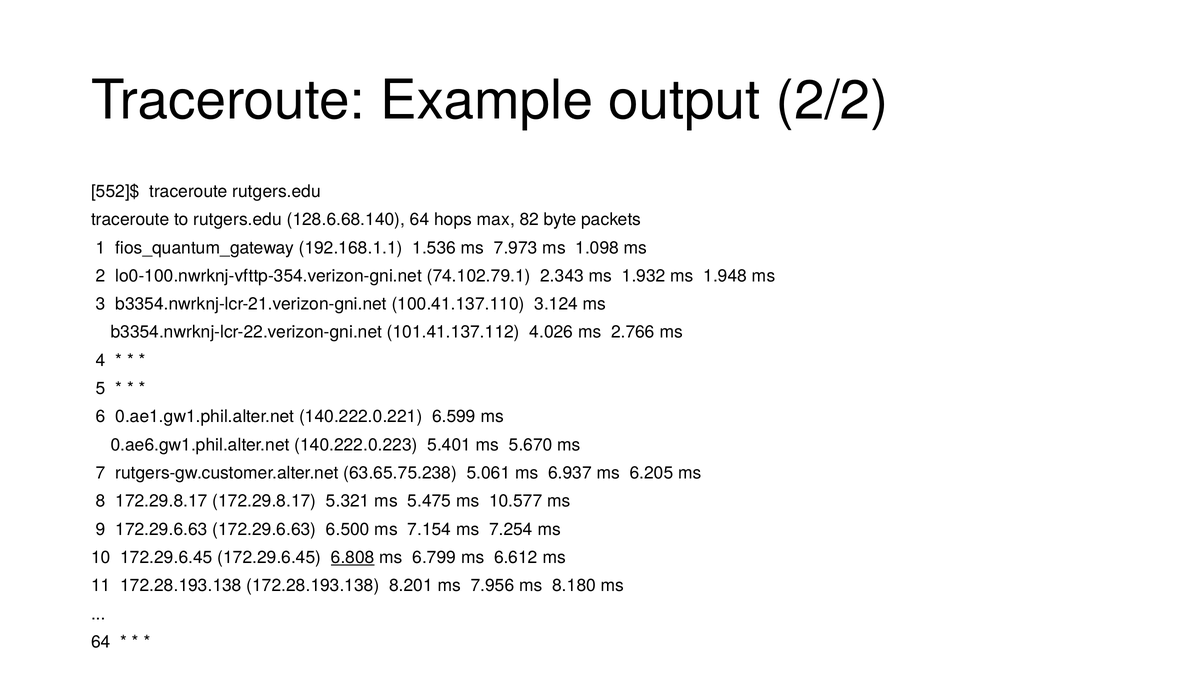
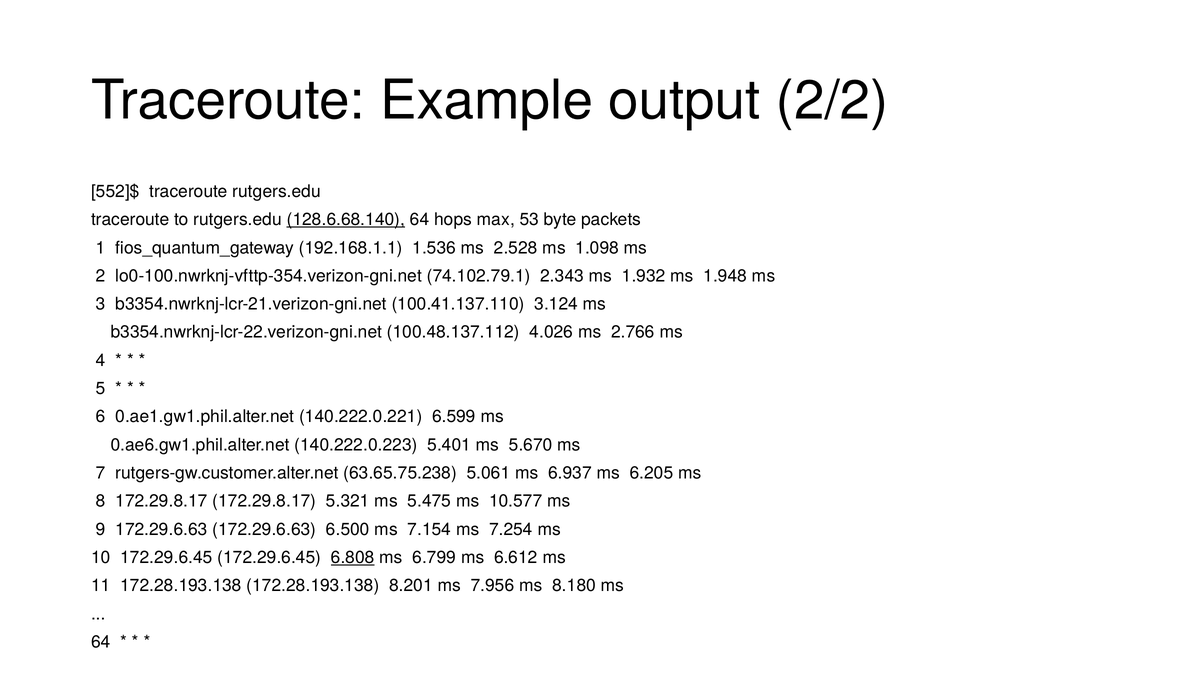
128.6.68.140 underline: none -> present
82: 82 -> 53
7.973: 7.973 -> 2.528
101.41.137.112: 101.41.137.112 -> 100.48.137.112
